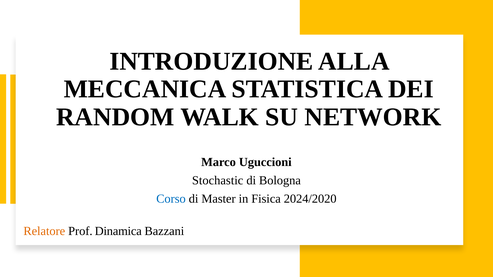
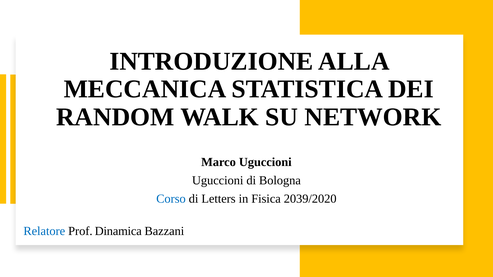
Stochastic at (218, 181): Stochastic -> Uguccioni
Master: Master -> Letters
2024/2020: 2024/2020 -> 2039/2020
Relatore colour: orange -> blue
